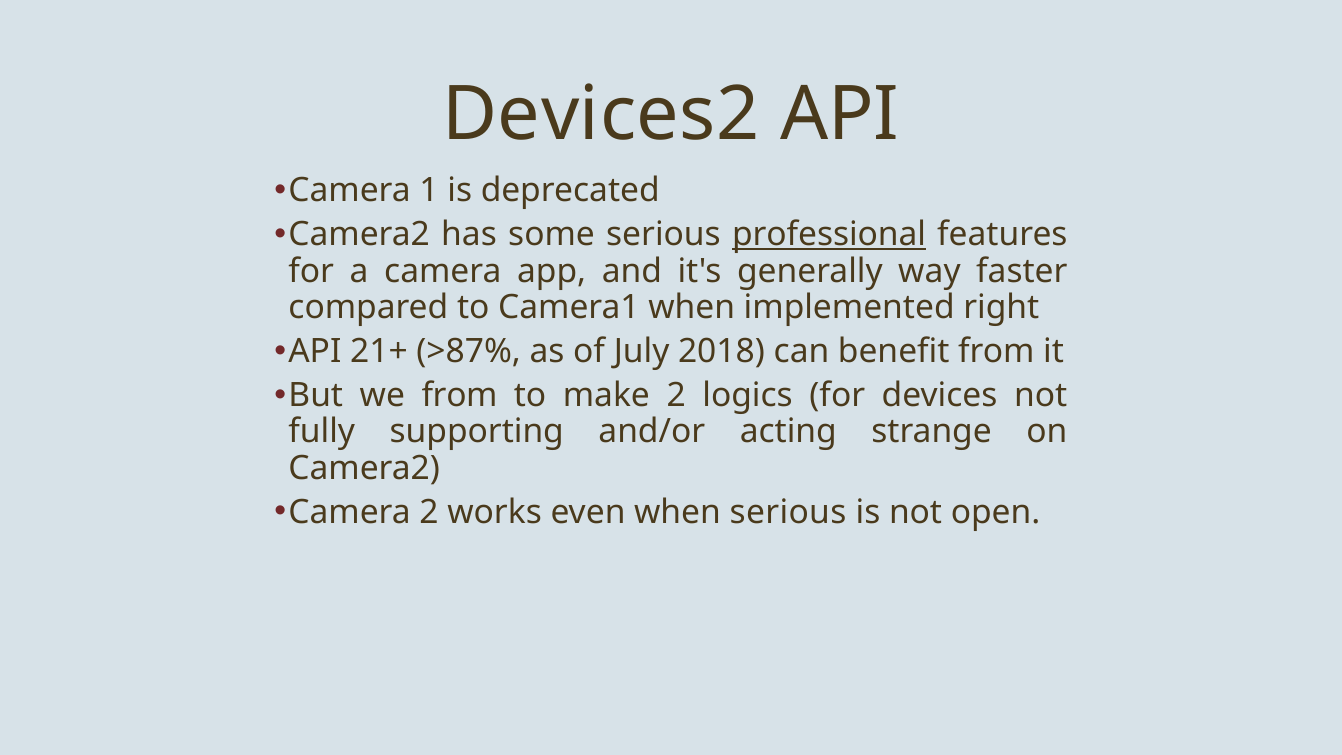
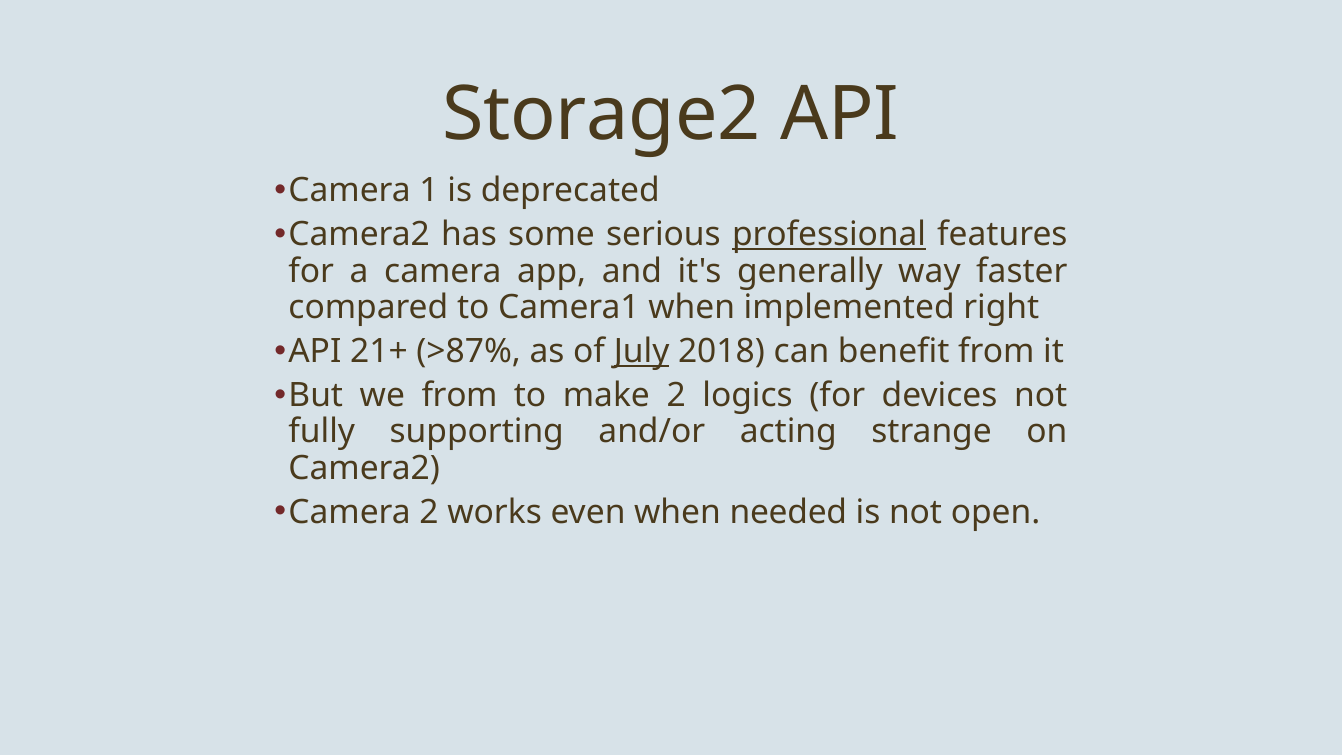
Devices2: Devices2 -> Storage2
July underline: none -> present
when serious: serious -> needed
